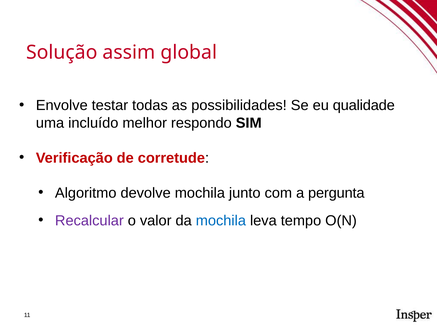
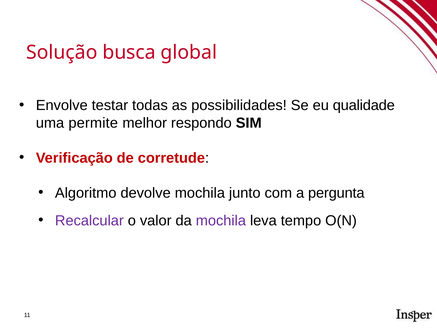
assim: assim -> busca
incluído: incluído -> permite
mochila at (221, 220) colour: blue -> purple
